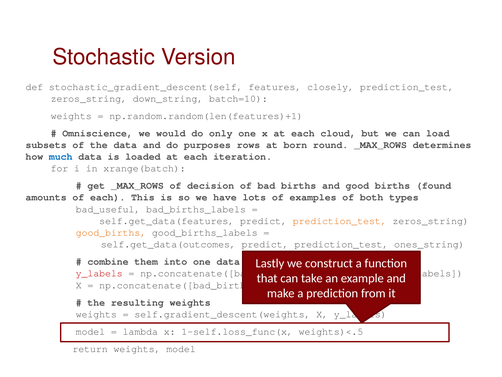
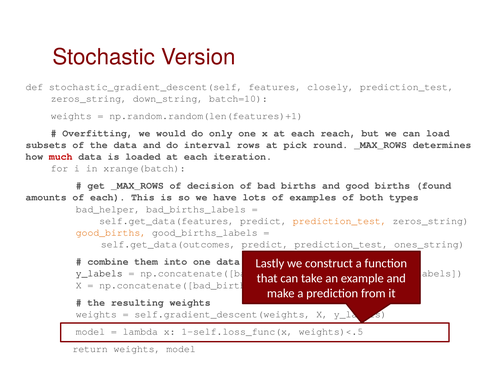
Omniscience: Omniscience -> Overfitting
cloud: cloud -> reach
purposes: purposes -> interval
born: born -> pick
much colour: blue -> red
bad_useful: bad_useful -> bad_helper
y_labels at (99, 273) colour: red -> black
